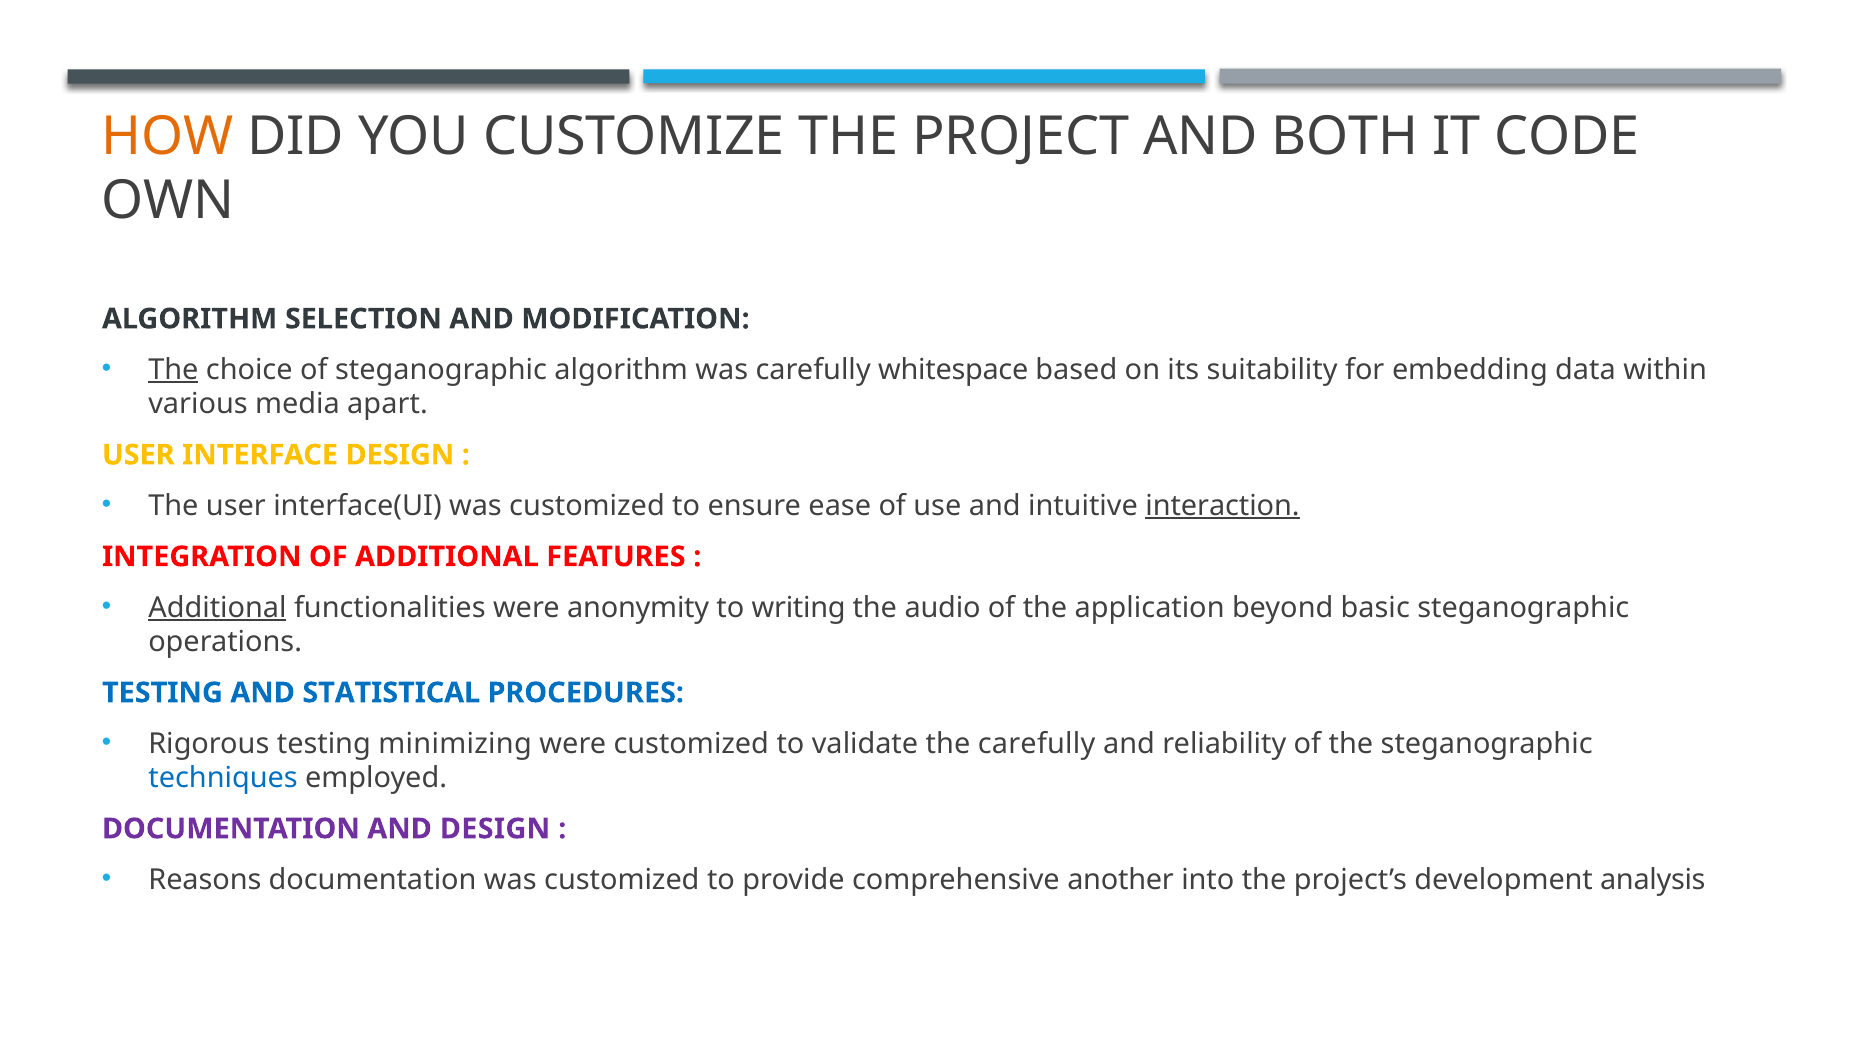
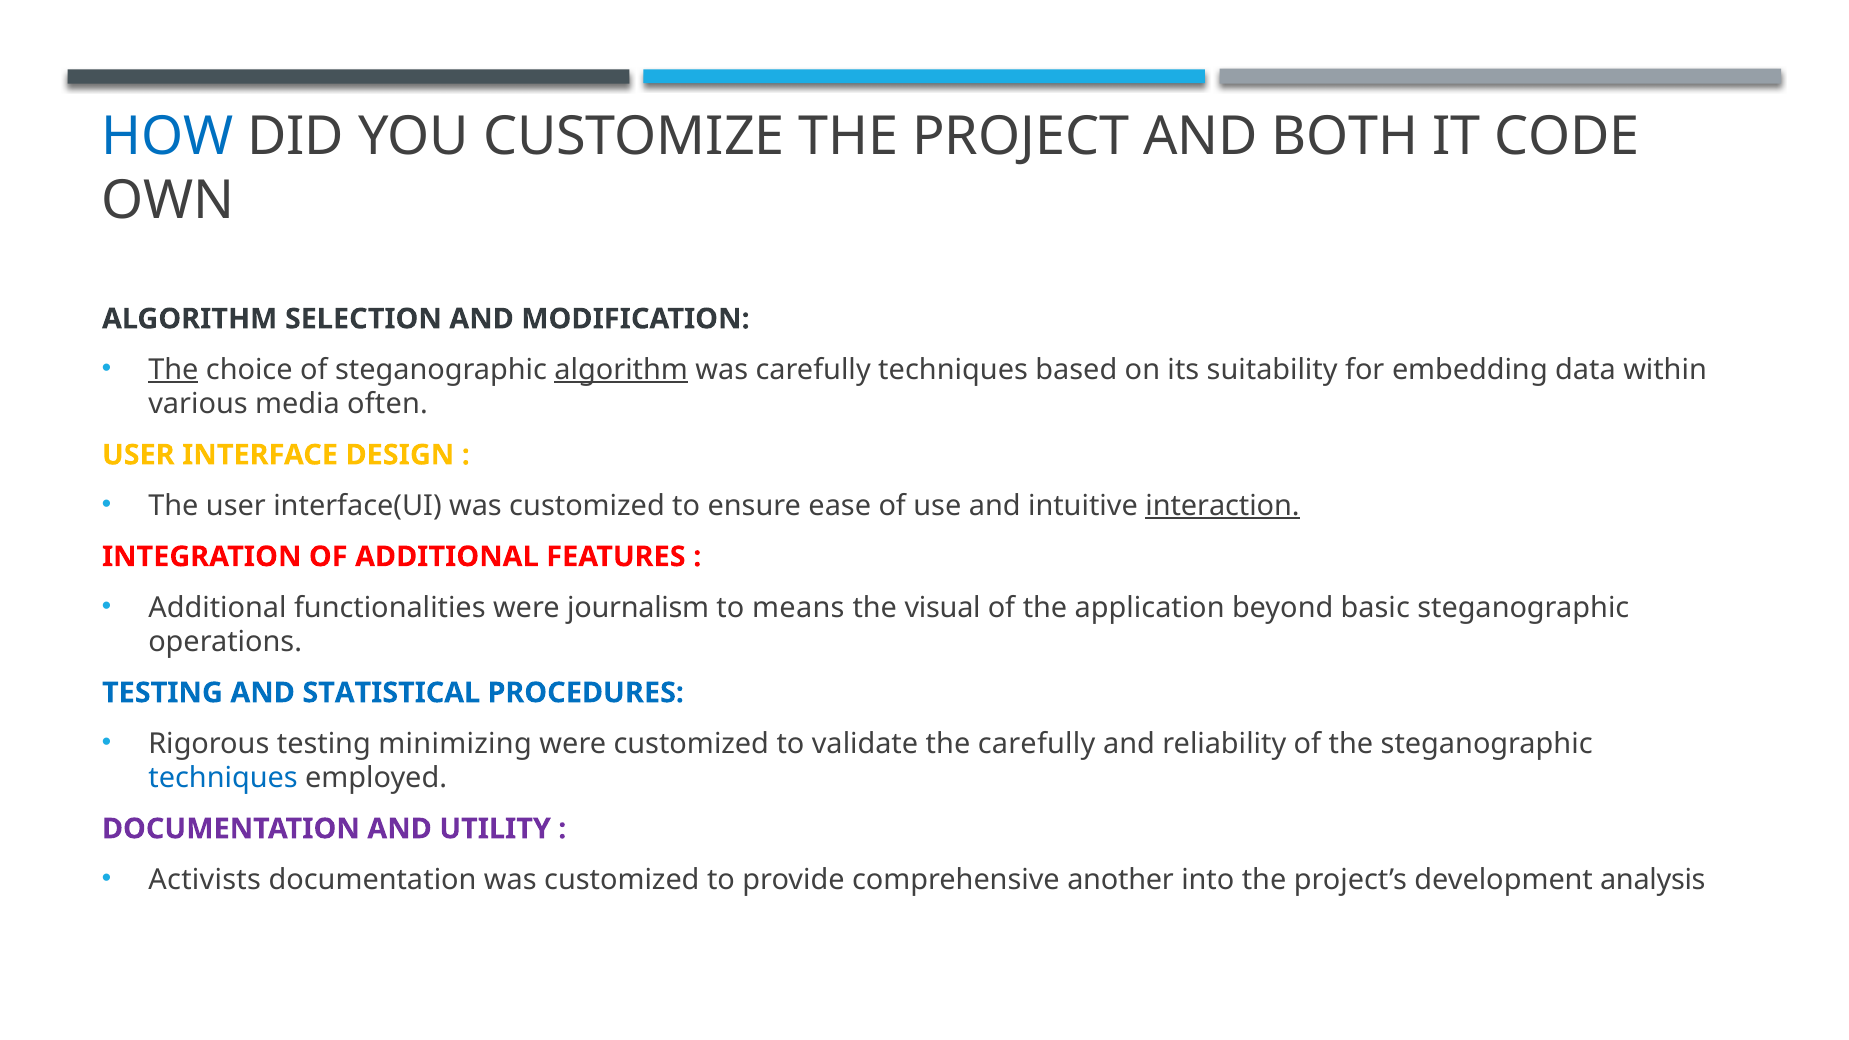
HOW colour: orange -> blue
algorithm at (621, 370) underline: none -> present
carefully whitespace: whitespace -> techniques
apart: apart -> often
Additional at (217, 608) underline: present -> none
anonymity: anonymity -> journalism
writing: writing -> means
audio: audio -> visual
AND DESIGN: DESIGN -> UTILITY
Reasons: Reasons -> Activists
